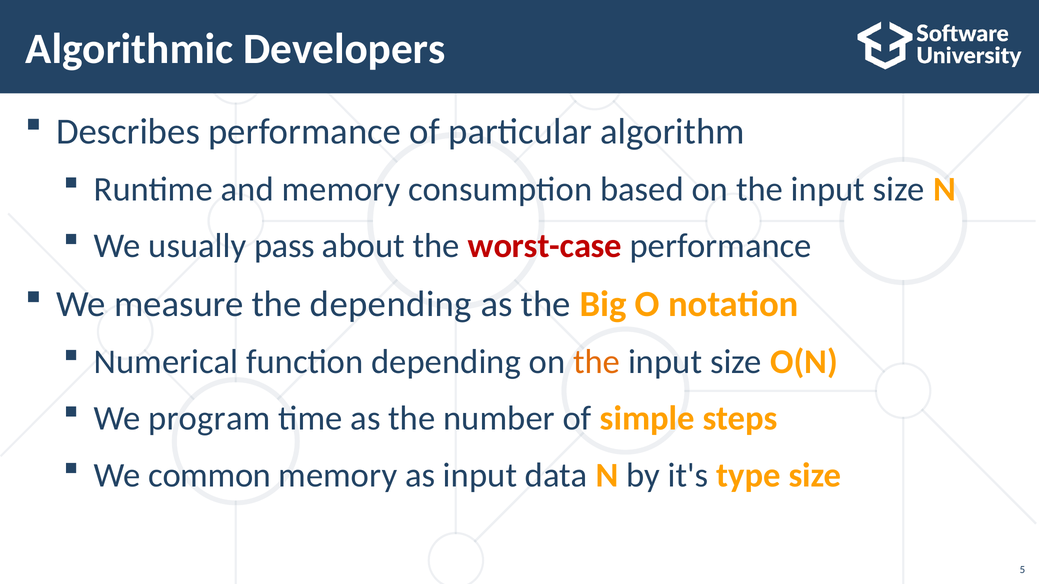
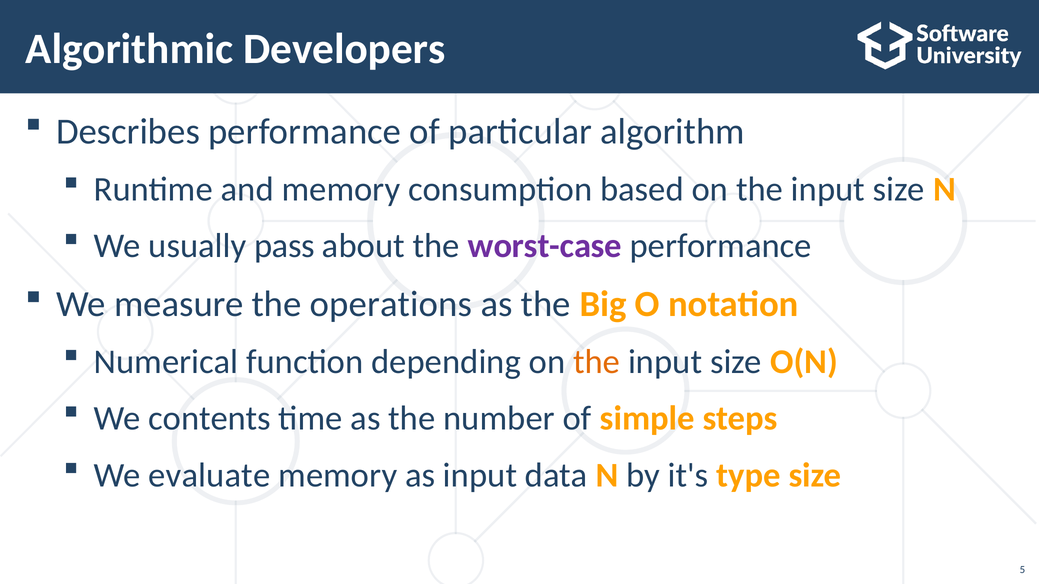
worst-case colour: red -> purple
the depending: depending -> operations
program: program -> contents
common: common -> evaluate
